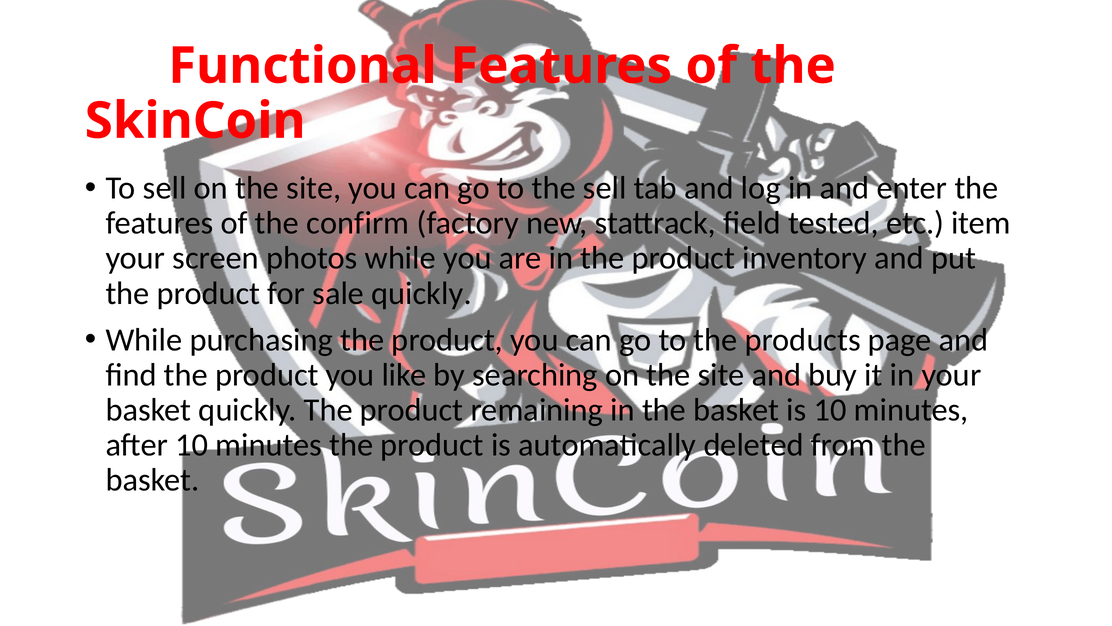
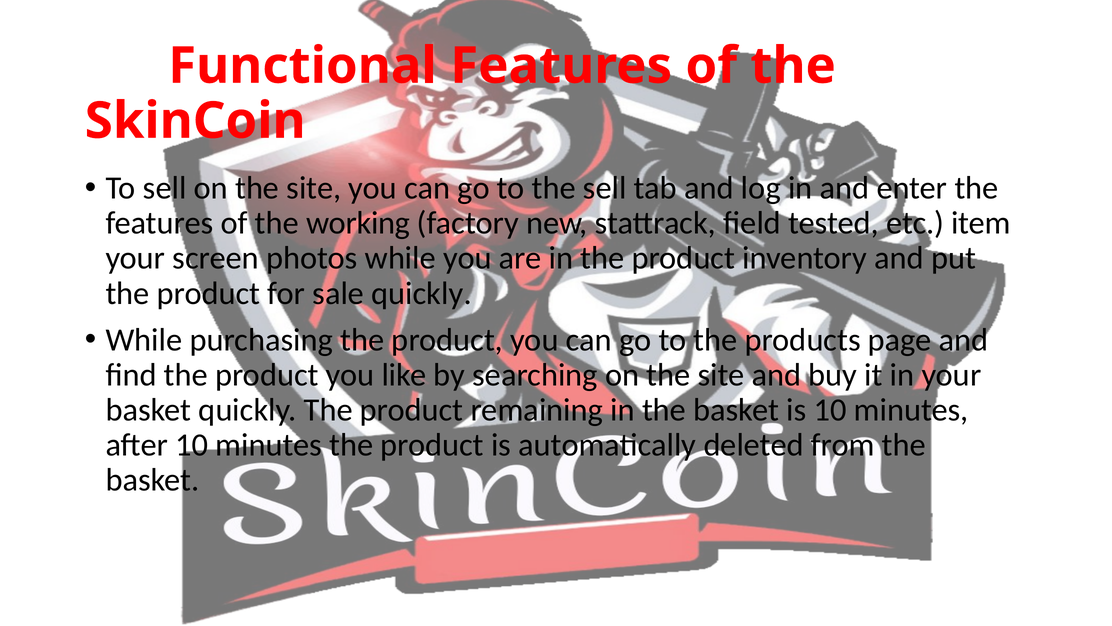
confirm: confirm -> working
